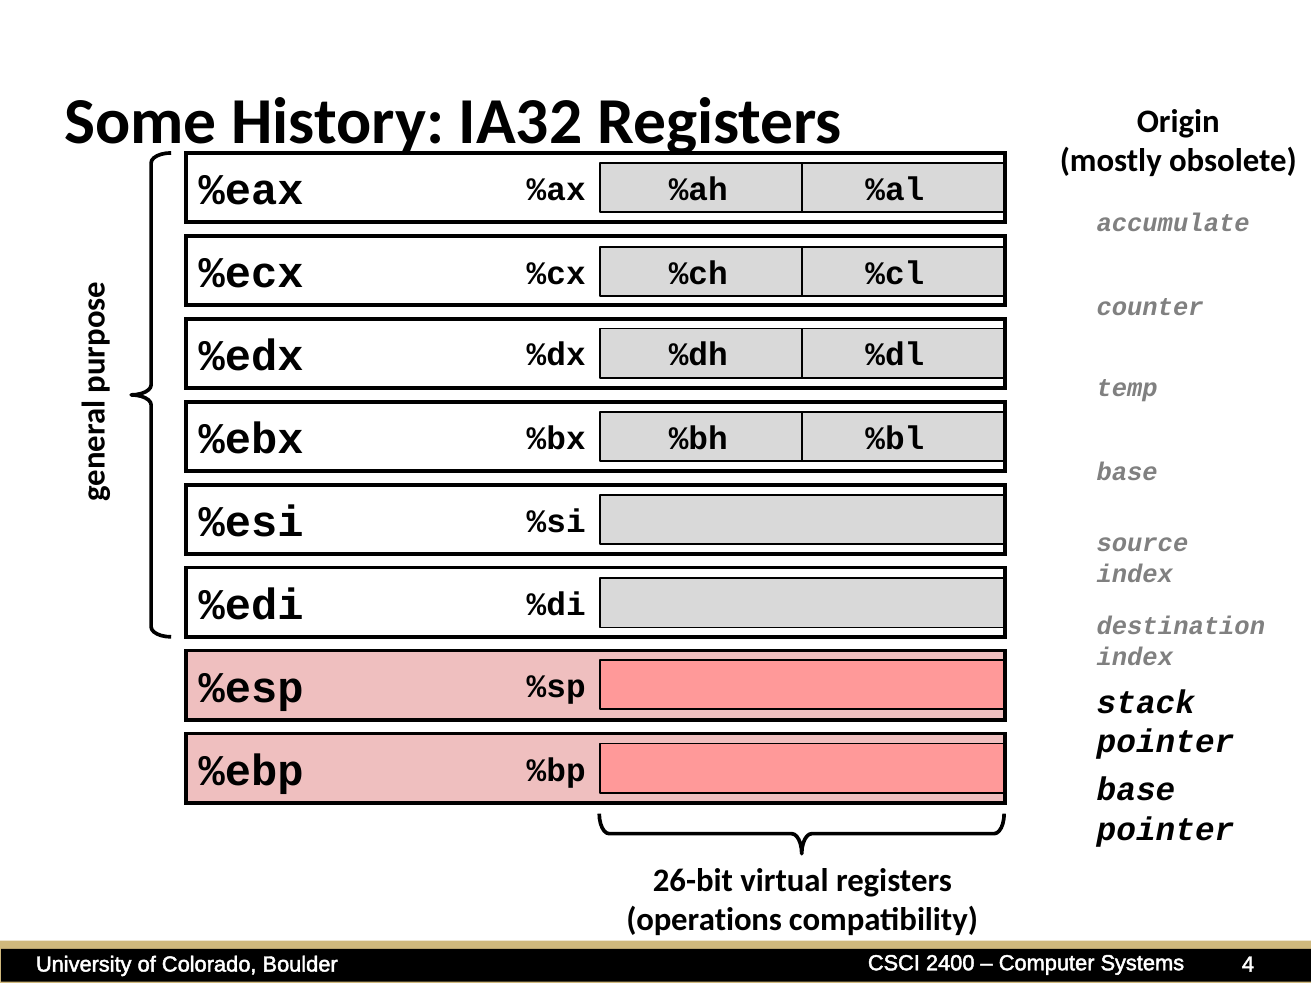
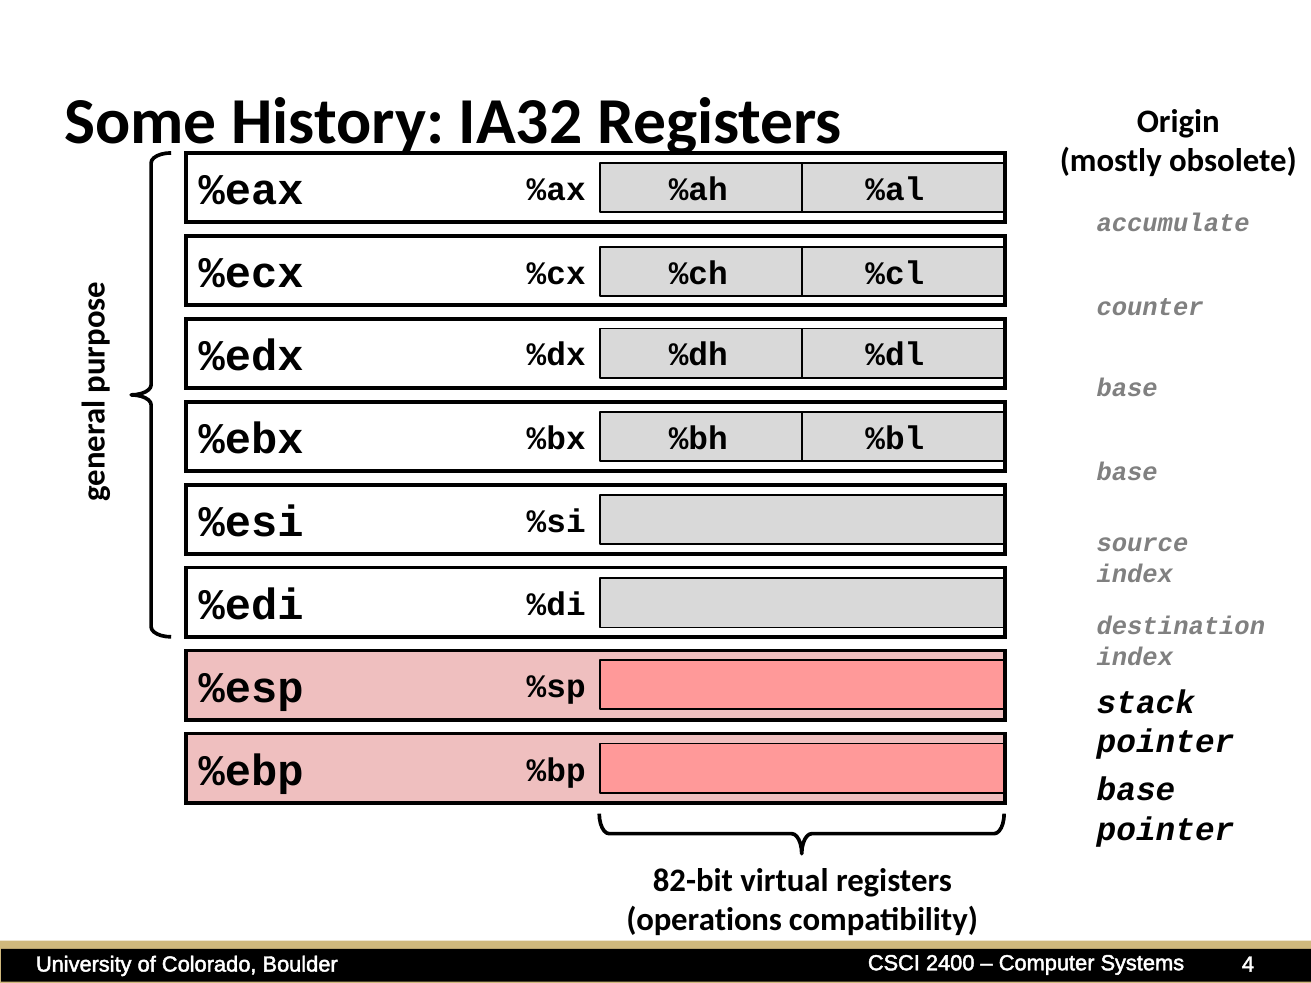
temp at (1127, 388): temp -> base
26-bit: 26-bit -> 82-bit
